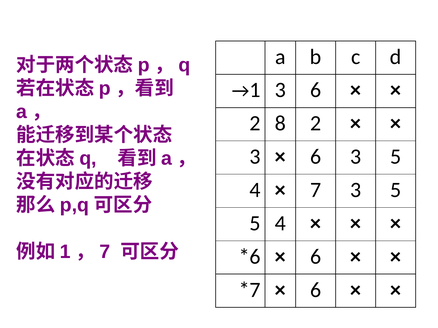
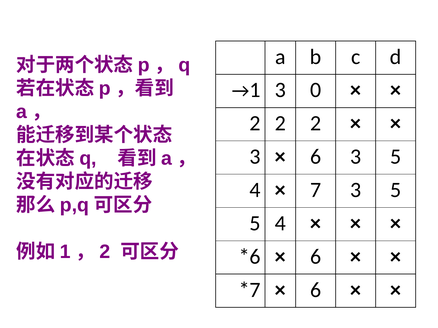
3 6: 6 -> 0
8 at (280, 124): 8 -> 2
7 at (105, 252): 7 -> 2
